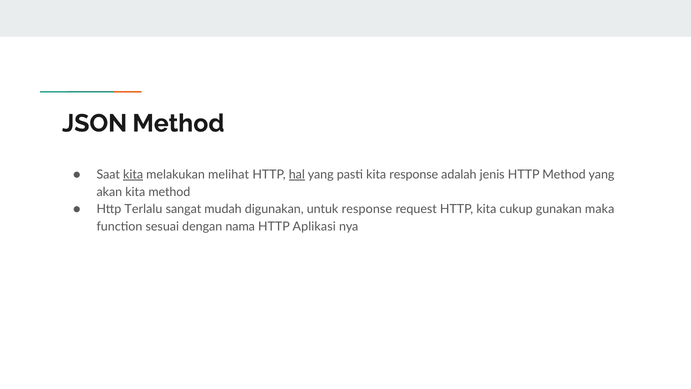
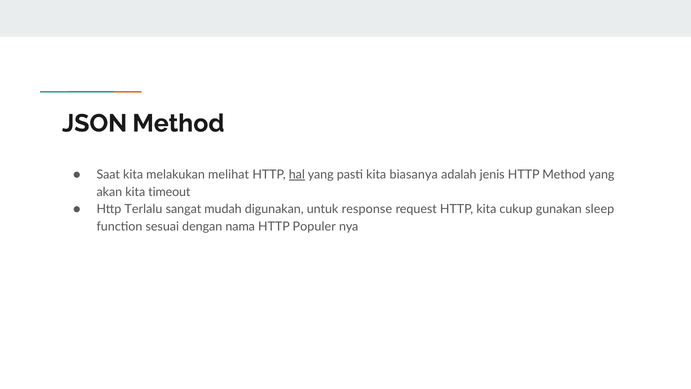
kita at (133, 175) underline: present -> none
kita response: response -> biasanya
kita method: method -> timeout
maka: maka -> sleep
Aplikasi: Aplikasi -> Populer
